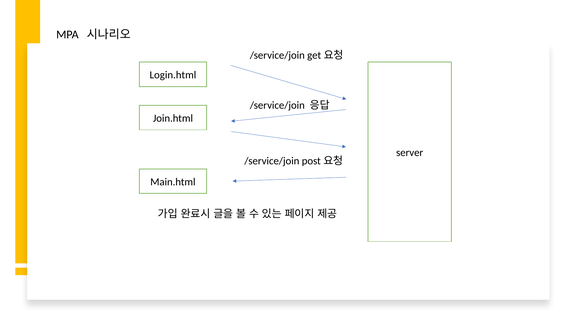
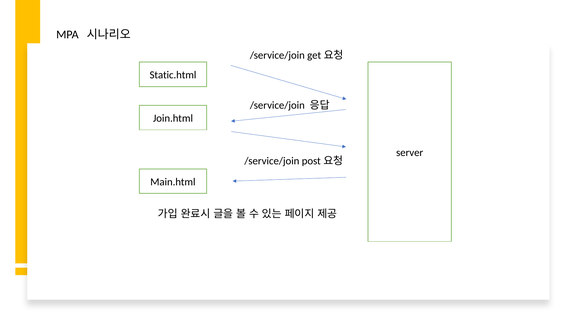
Login.html: Login.html -> Static.html
